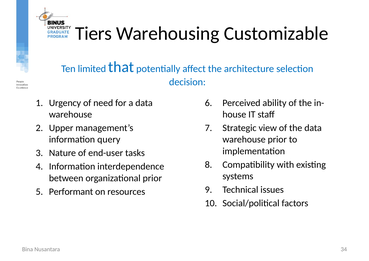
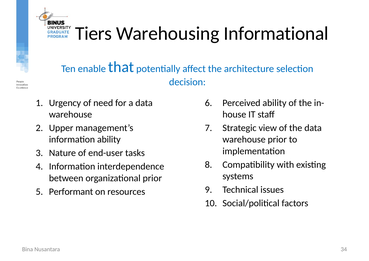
Customizable: Customizable -> Informational
limited: limited -> enable
information query: query -> ability
